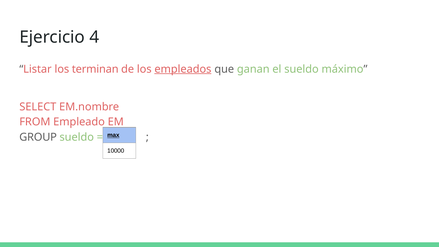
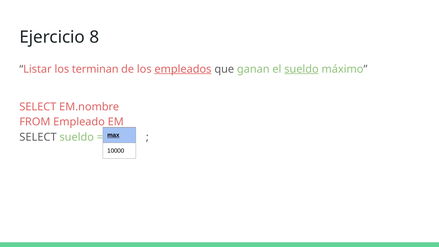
4: 4 -> 8
sueldo at (301, 69) underline: none -> present
GROUP at (38, 137): GROUP -> SELECT
